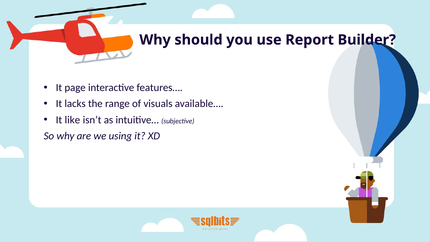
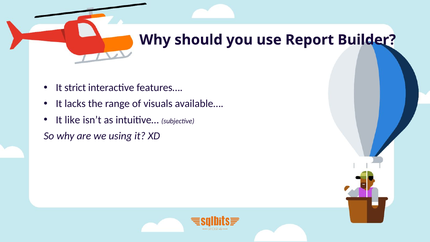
page: page -> strict
